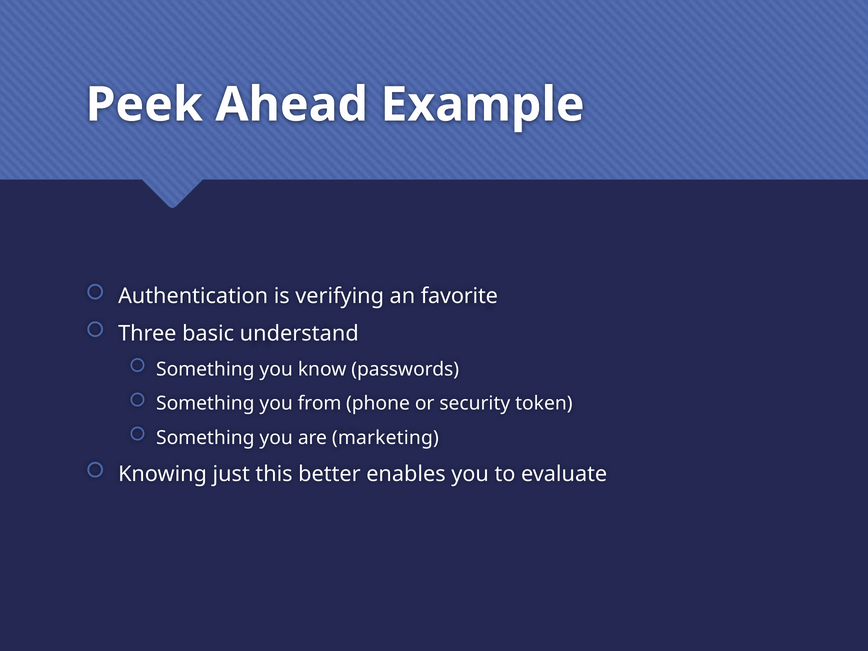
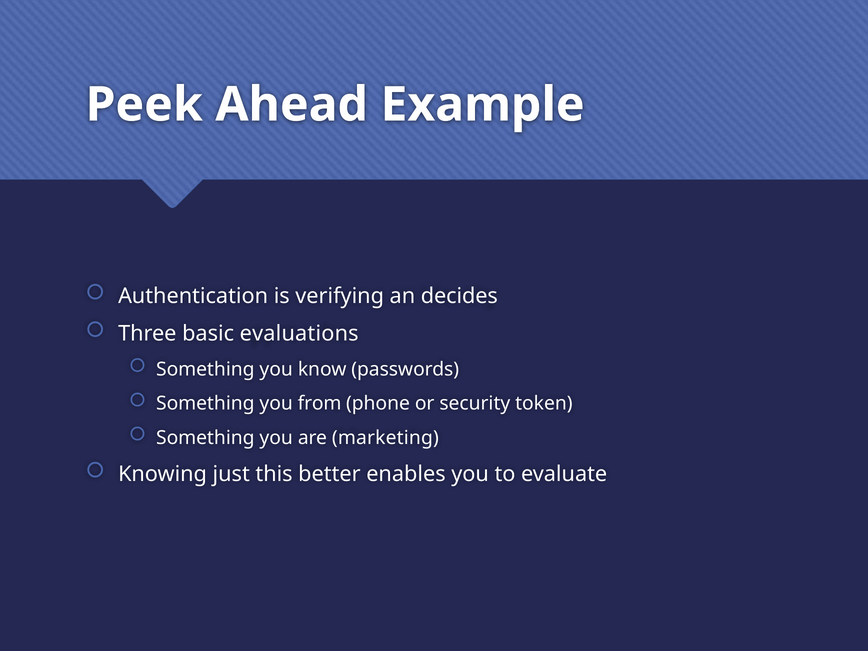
favorite: favorite -> decides
understand: understand -> evaluations
